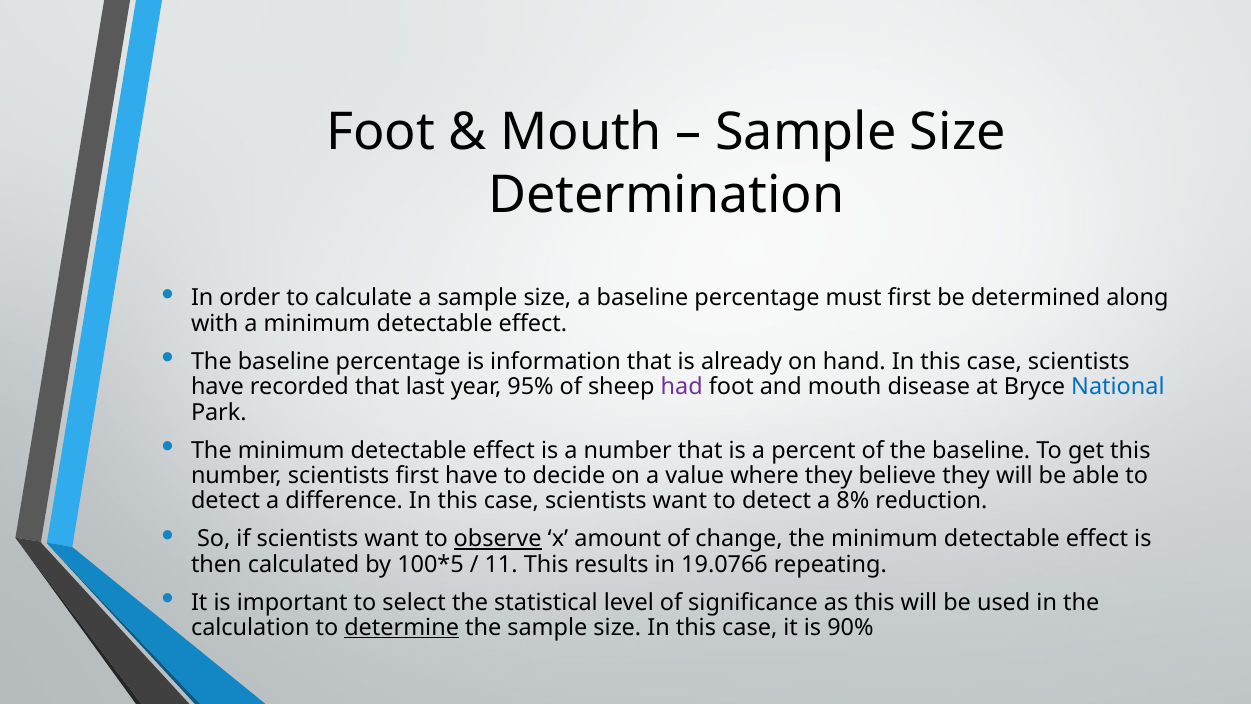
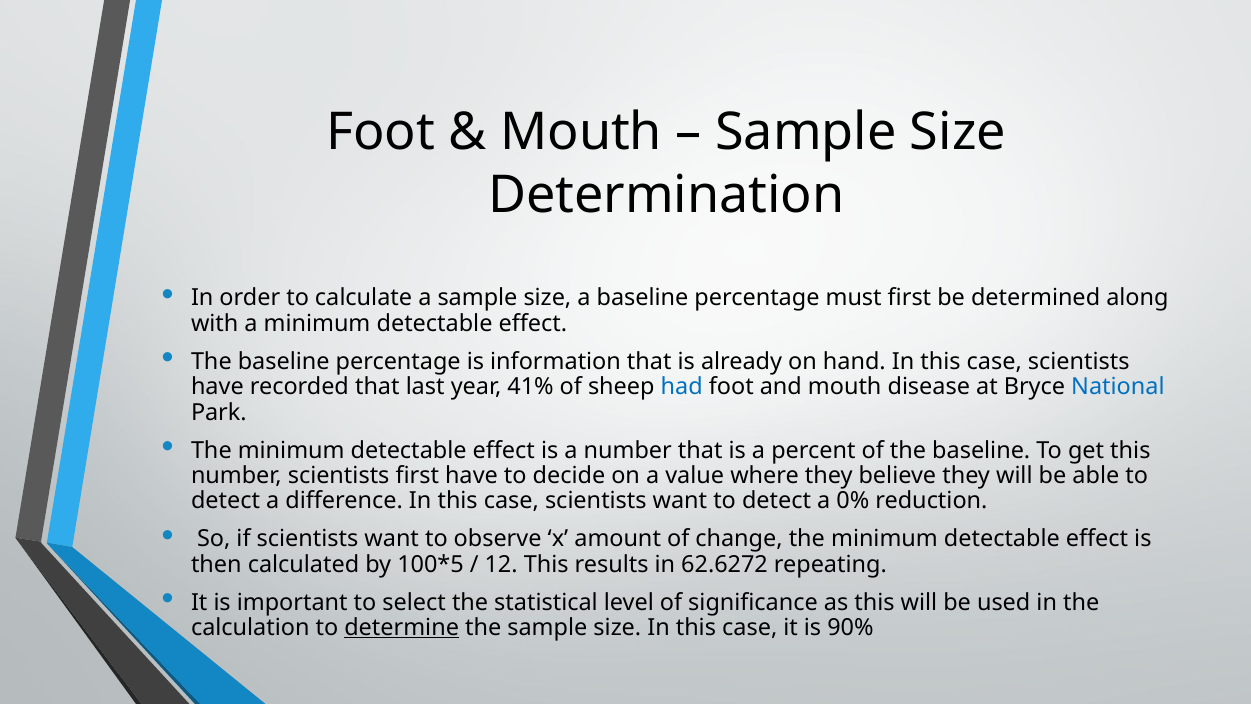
95%: 95% -> 41%
had colour: purple -> blue
8%: 8% -> 0%
observe underline: present -> none
11: 11 -> 12
19.0766: 19.0766 -> 62.6272
